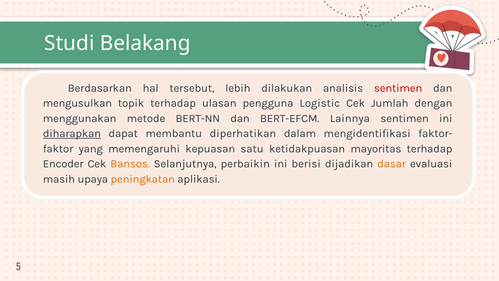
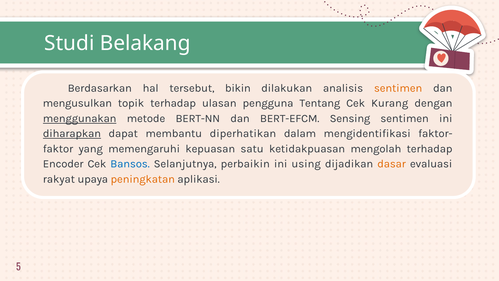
lebih: lebih -> bikin
sentimen at (398, 88) colour: red -> orange
Logistic: Logistic -> Tentang
Jumlah: Jumlah -> Kurang
menggunakan underline: none -> present
Lainnya: Lainnya -> Sensing
mayoritas: mayoritas -> mengolah
Bansos colour: orange -> blue
berisi: berisi -> using
masih: masih -> rakyat
